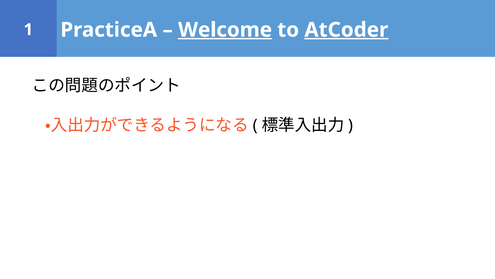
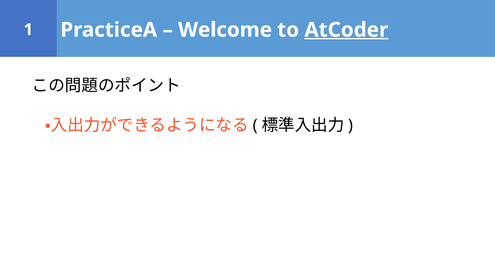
Welcome underline: present -> none
